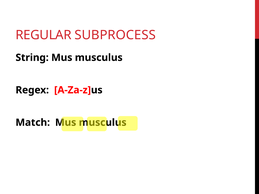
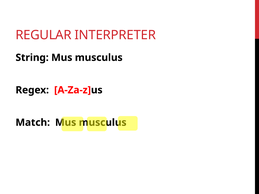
SUBPROCESS: SUBPROCESS -> INTERPRETER
